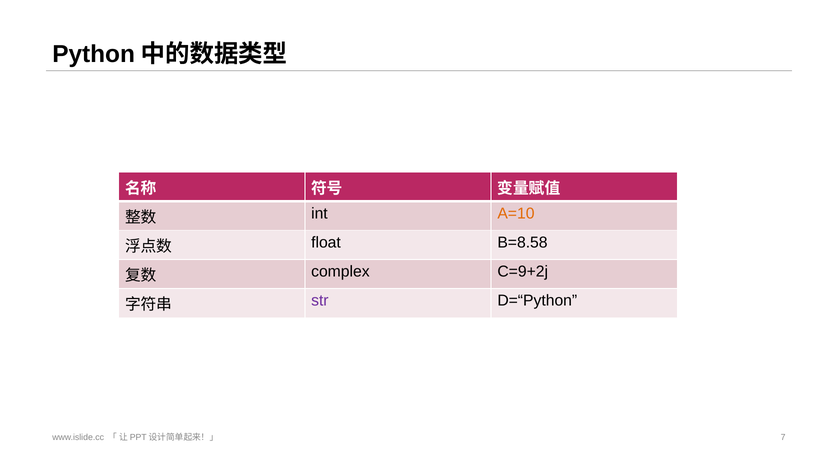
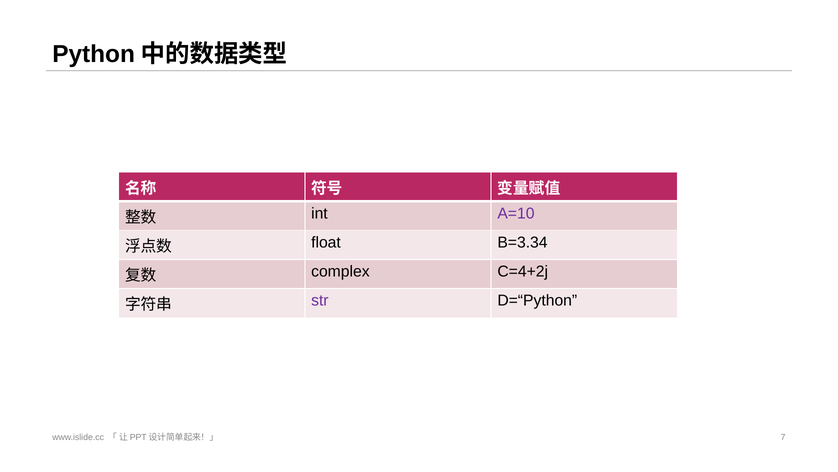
A=10 colour: orange -> purple
B=8.58: B=8.58 -> B=3.34
C=9+2j: C=9+2j -> C=4+2j
